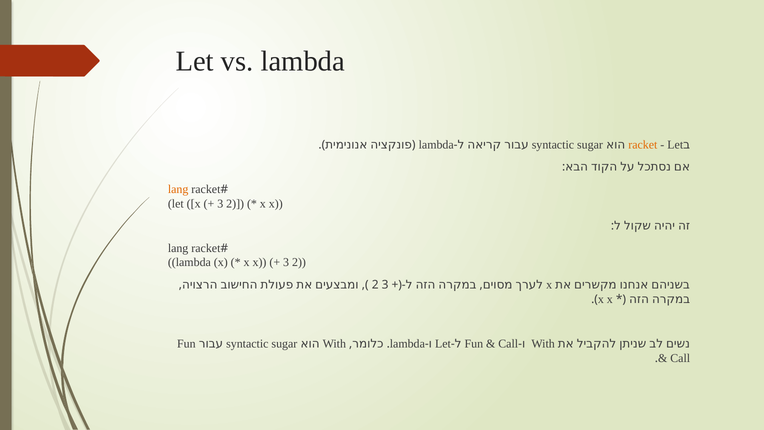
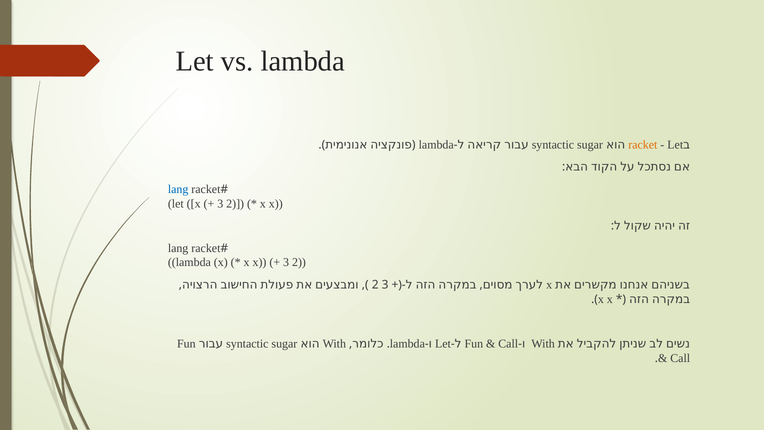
lang at (178, 189) colour: orange -> blue
